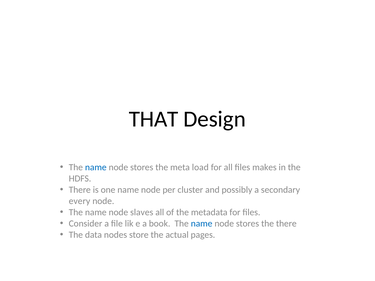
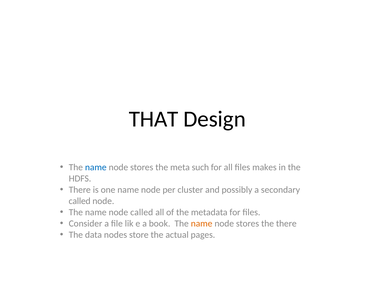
load: load -> such
every at (80, 201): every -> called
node slaves: slaves -> called
name at (202, 224) colour: blue -> orange
